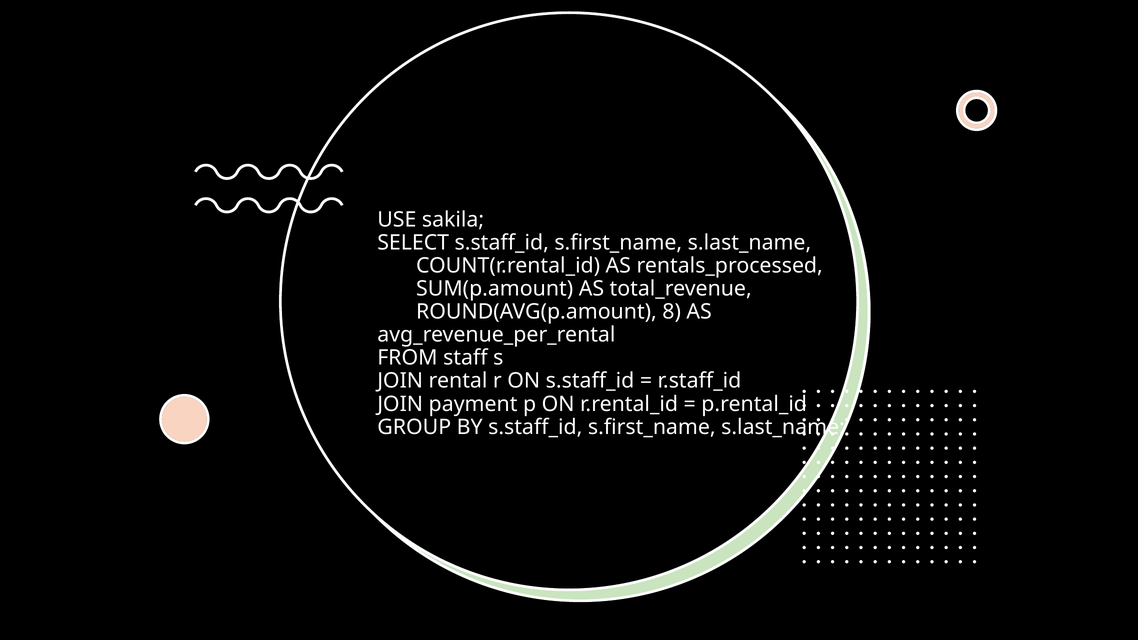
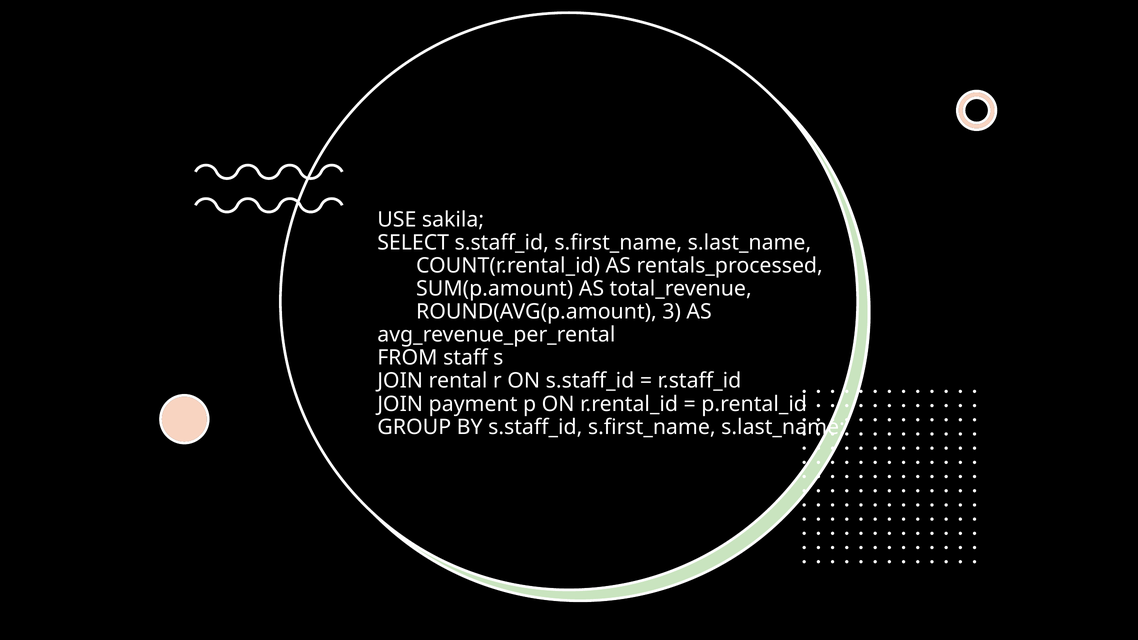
8: 8 -> 3
